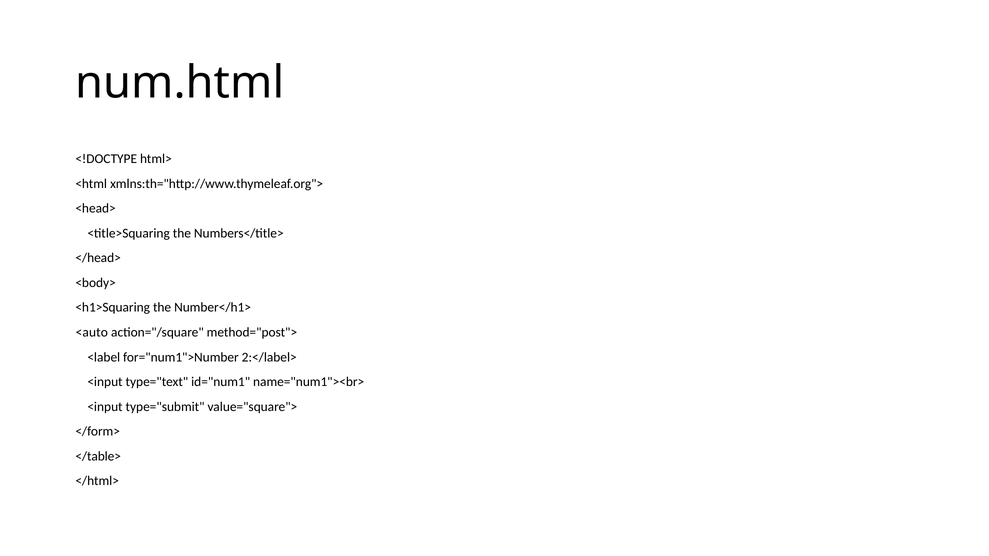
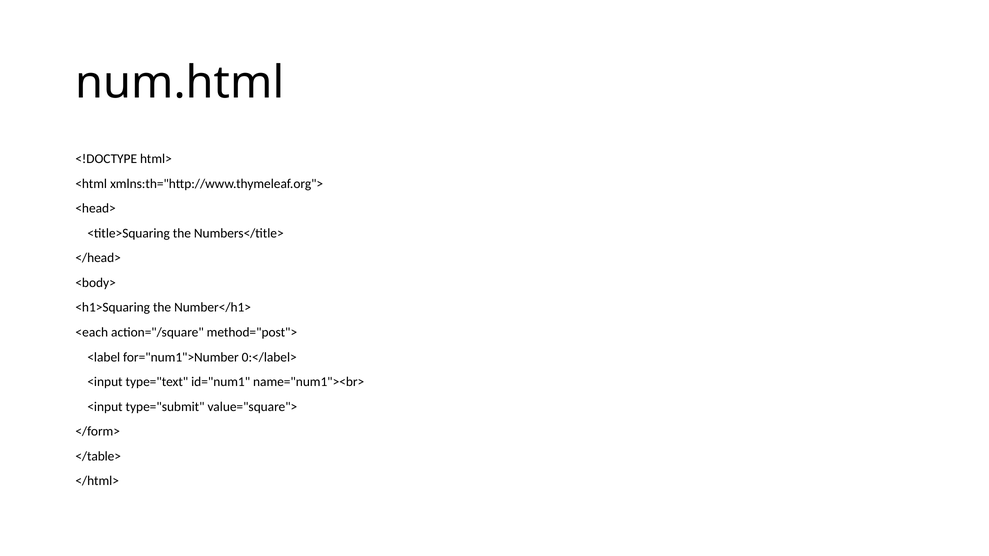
<auto: <auto -> <each
2:</label>: 2:</label> -> 0:</label>
